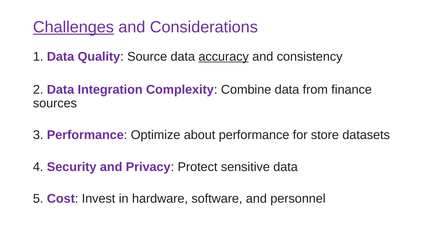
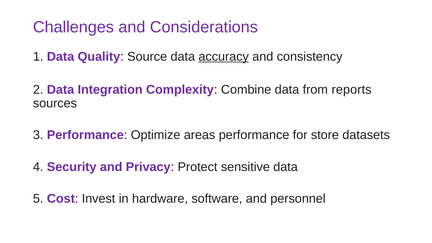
Challenges underline: present -> none
finance: finance -> reports
about: about -> areas
